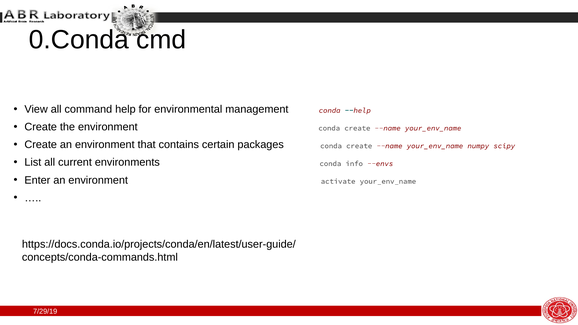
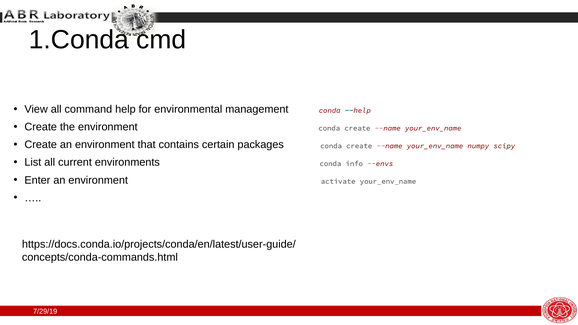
0.Conda: 0.Conda -> 1.Conda
